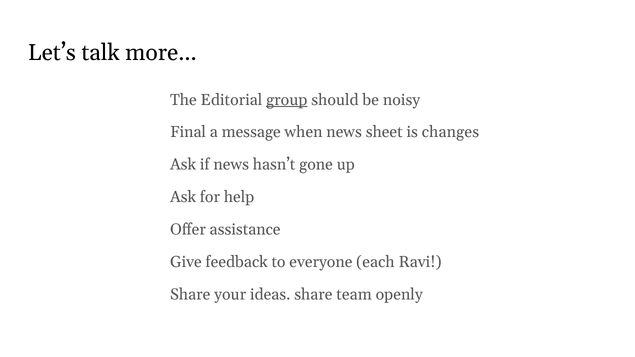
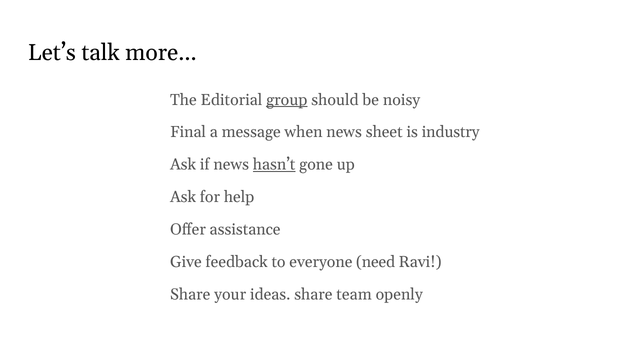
changes: changes -> industry
hasn’t underline: none -> present
each: each -> need
